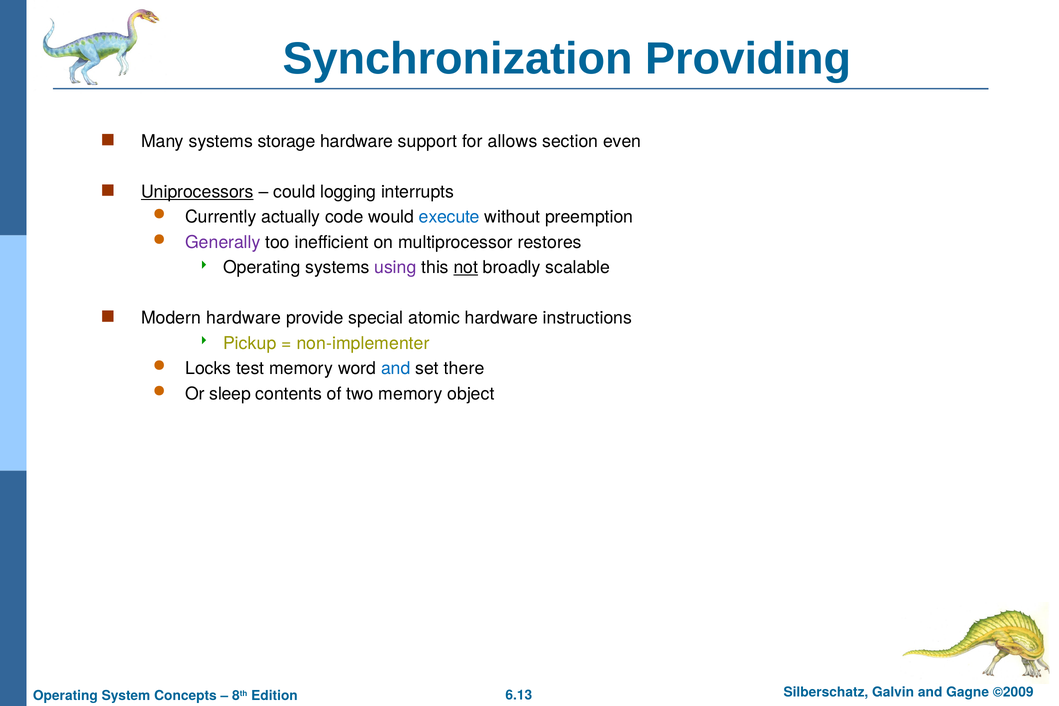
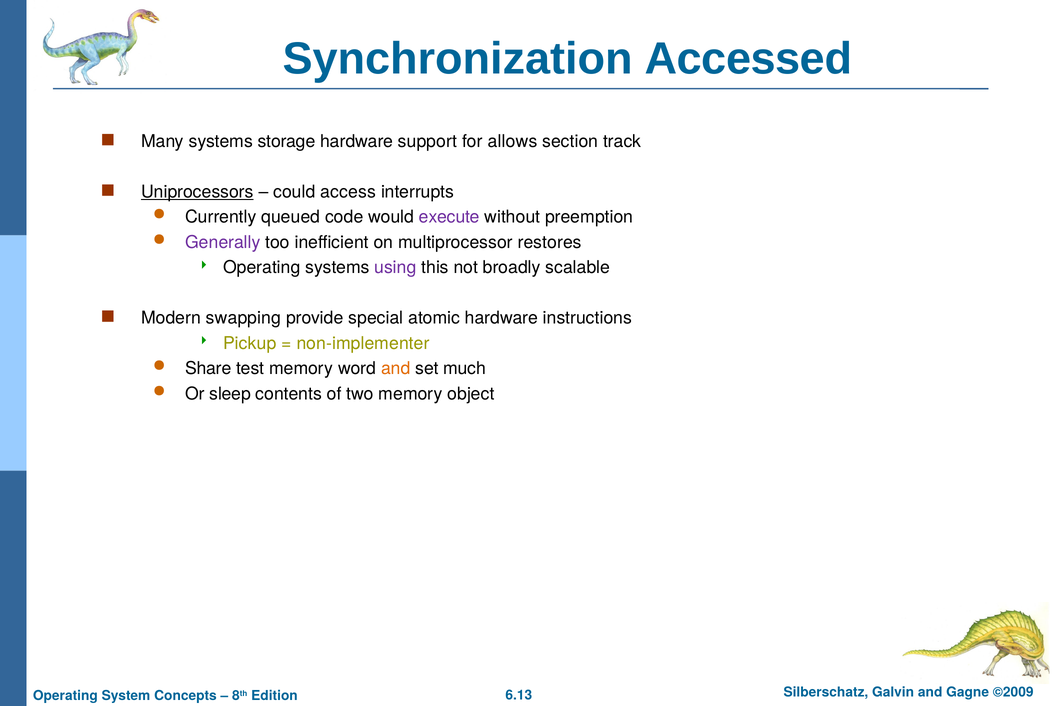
Providing: Providing -> Accessed
even: even -> track
logging: logging -> access
actually: actually -> queued
execute colour: blue -> purple
not underline: present -> none
Modern hardware: hardware -> swapping
Locks: Locks -> Share
and at (396, 369) colour: blue -> orange
there: there -> much
